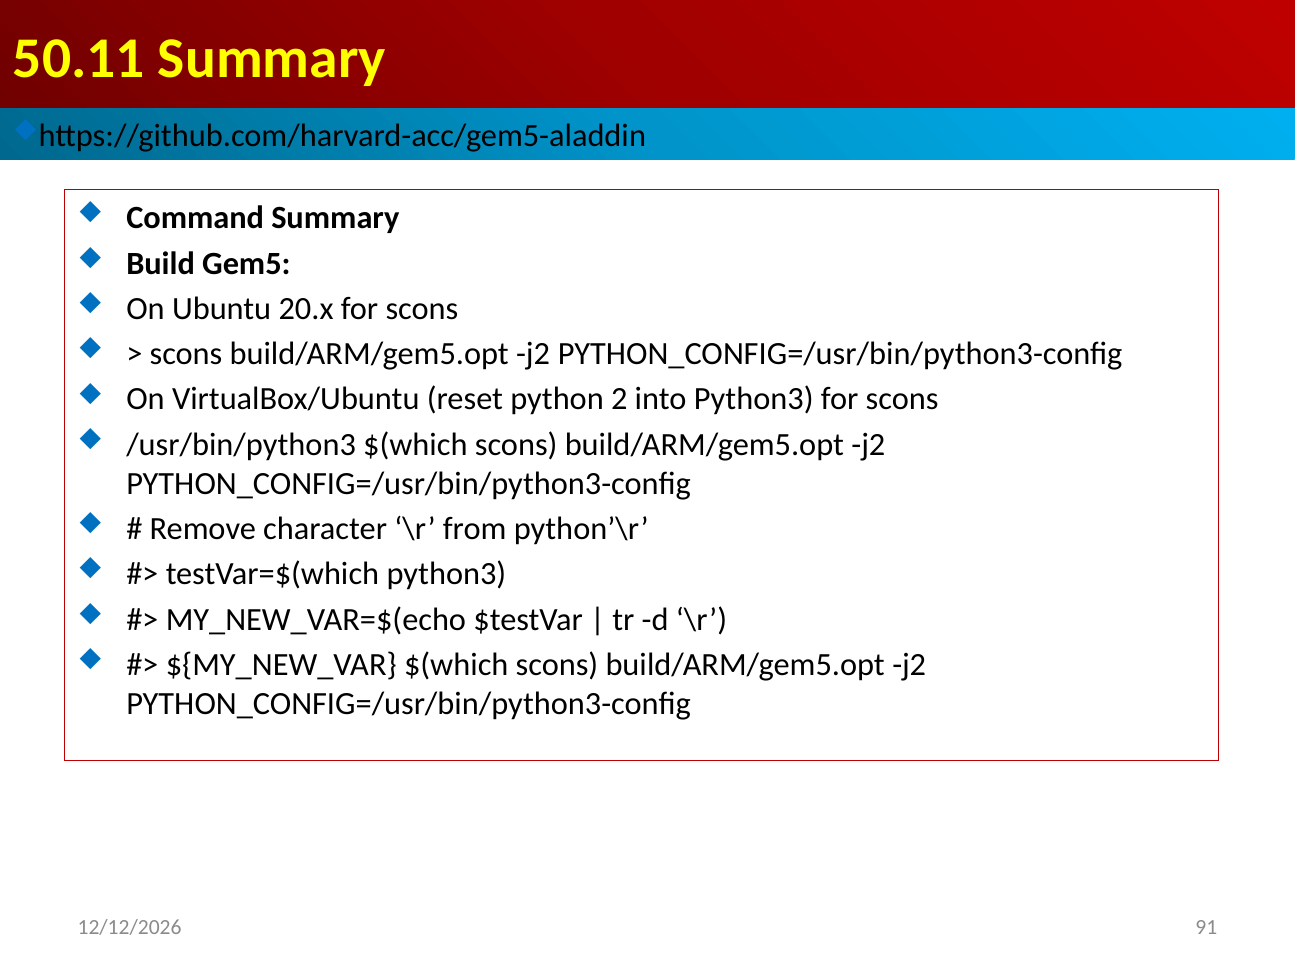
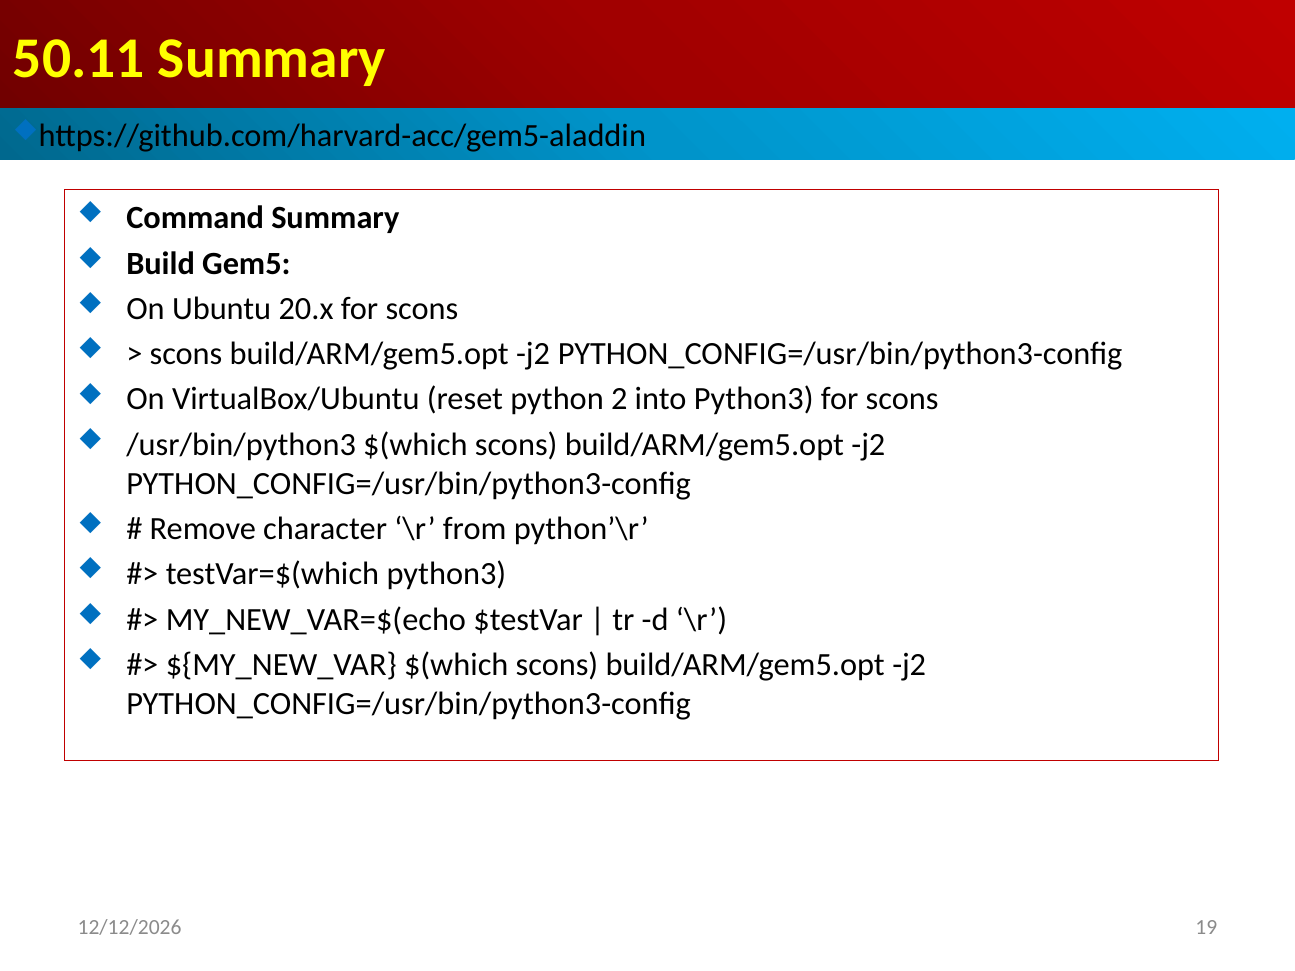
91: 91 -> 19
